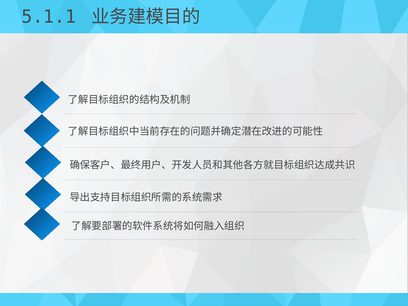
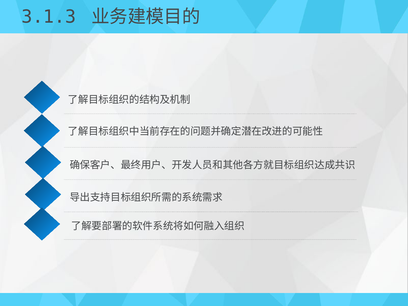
5.1.1: 5.1.1 -> 3.1.3
